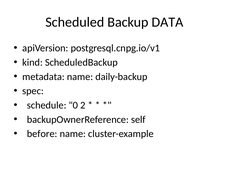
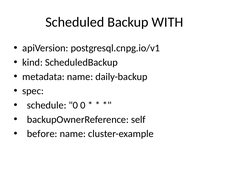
DATA: DATA -> WITH
0 2: 2 -> 0
